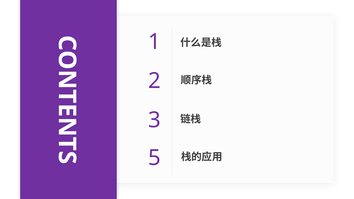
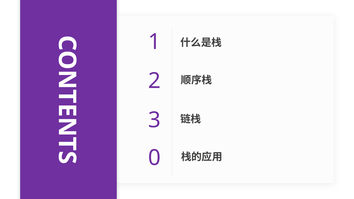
5: 5 -> 0
